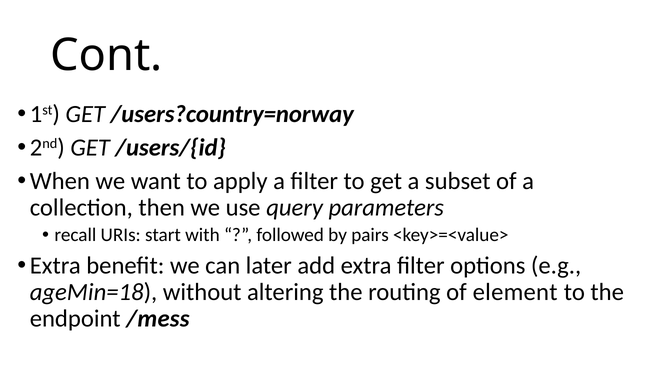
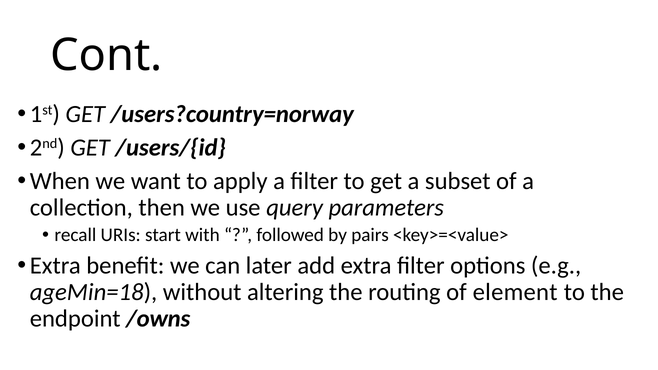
/mess: /mess -> /owns
